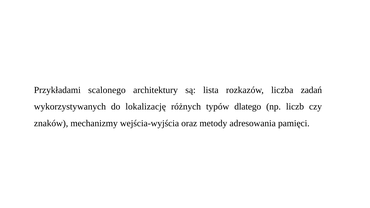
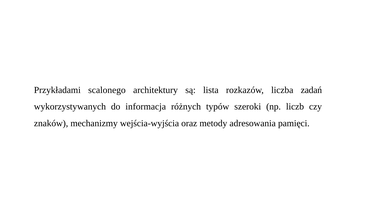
lokalizację: lokalizację -> informacja
dlatego: dlatego -> szeroki
